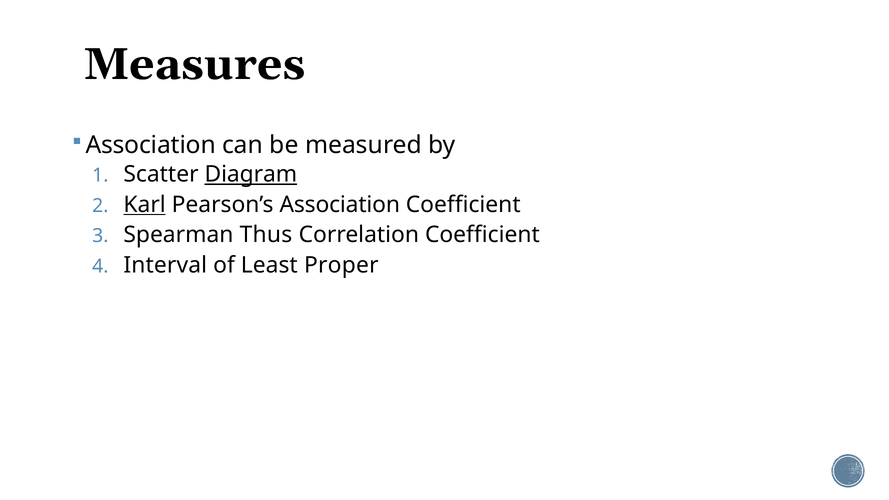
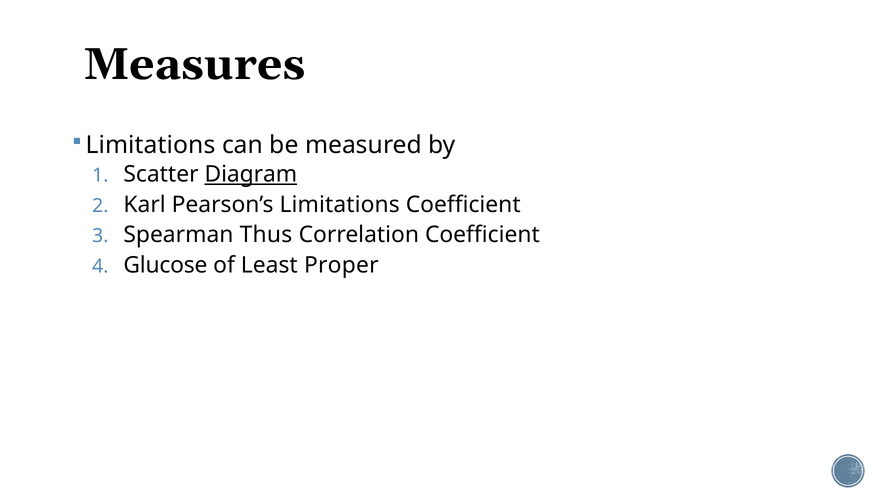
Association at (151, 145): Association -> Limitations
Karl underline: present -> none
Pearson’s Association: Association -> Limitations
Interval: Interval -> Glucose
